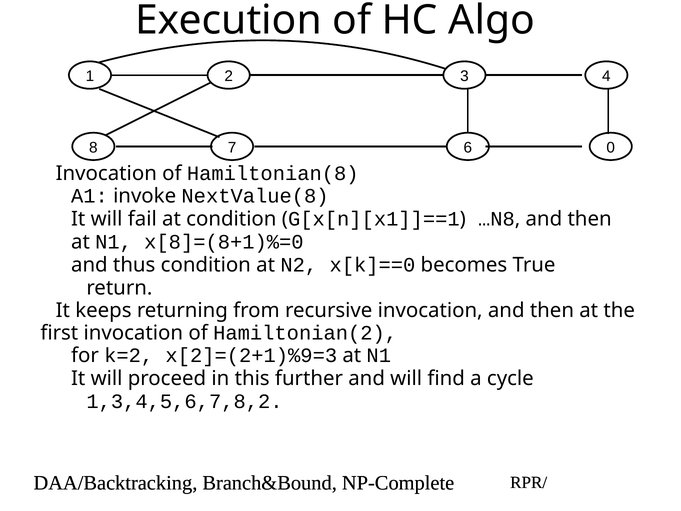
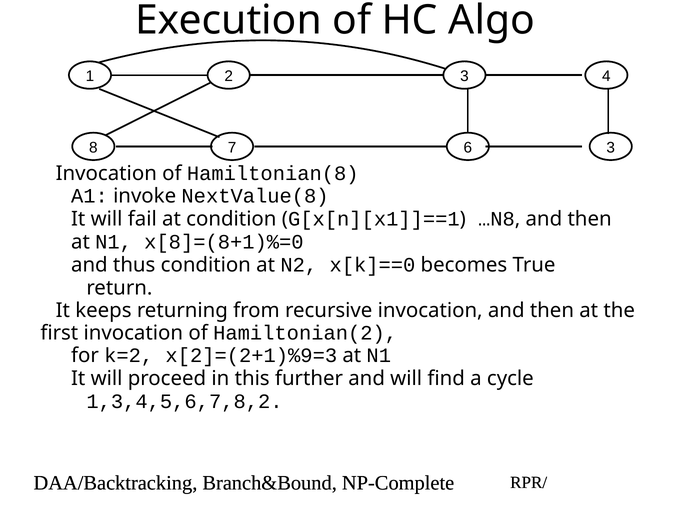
6 0: 0 -> 3
